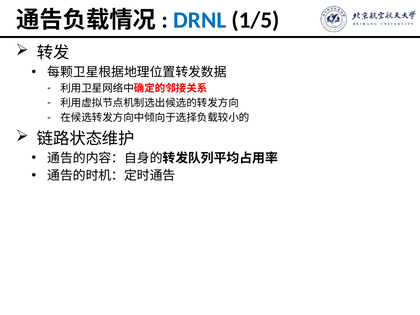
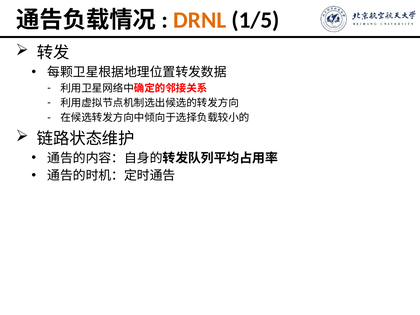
DRNL colour: blue -> orange
